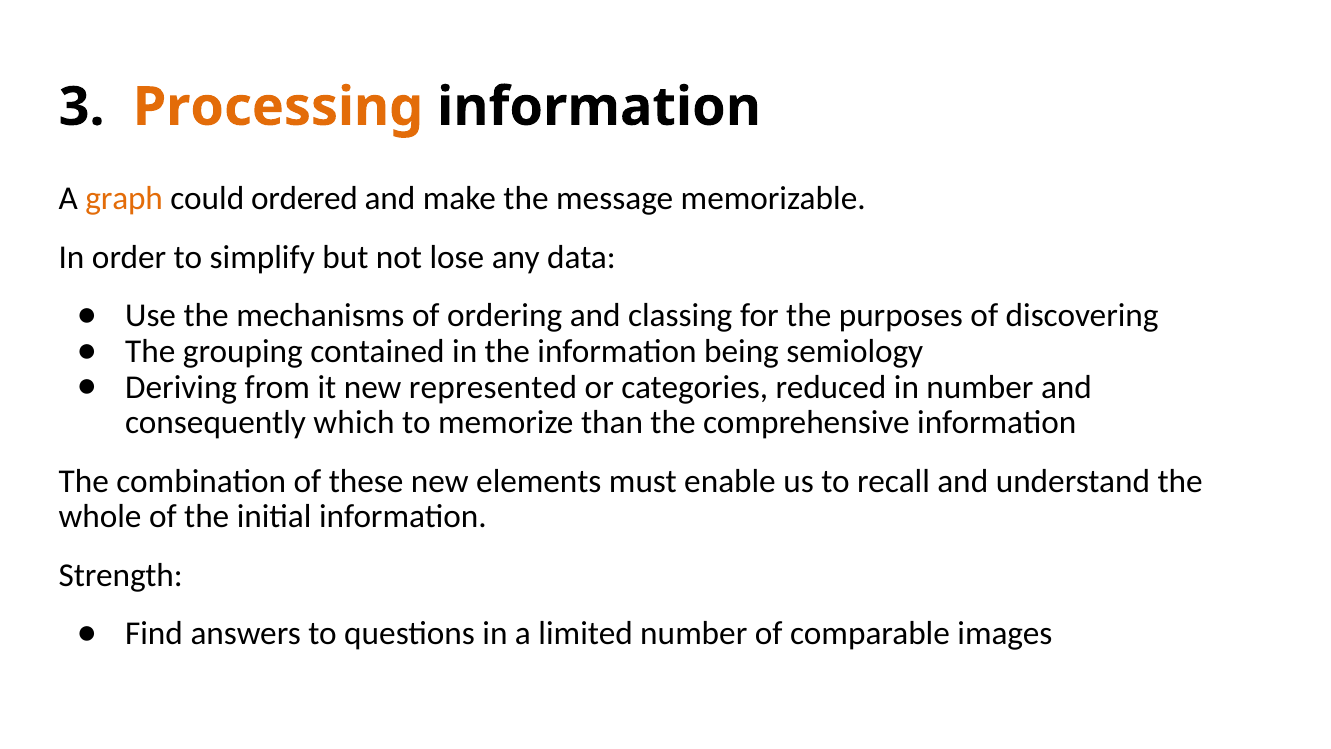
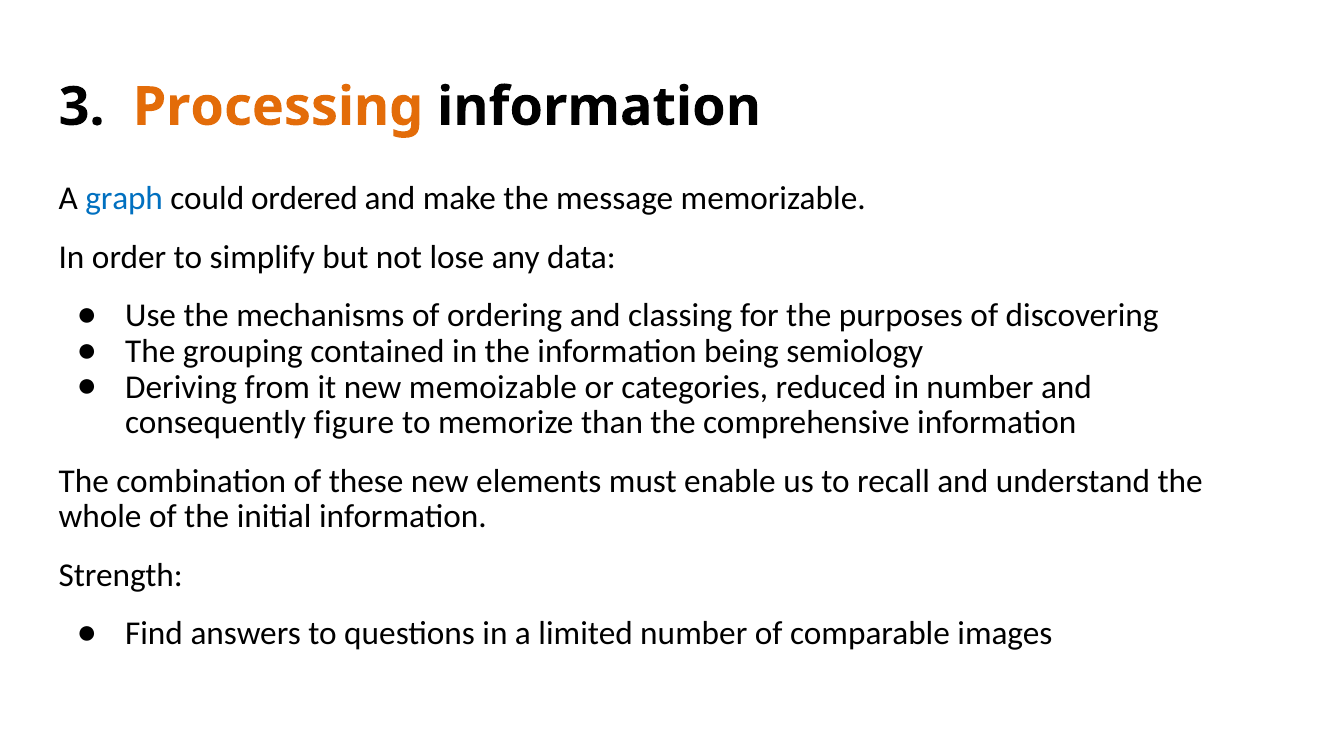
graph colour: orange -> blue
represented: represented -> memoizable
which: which -> figure
